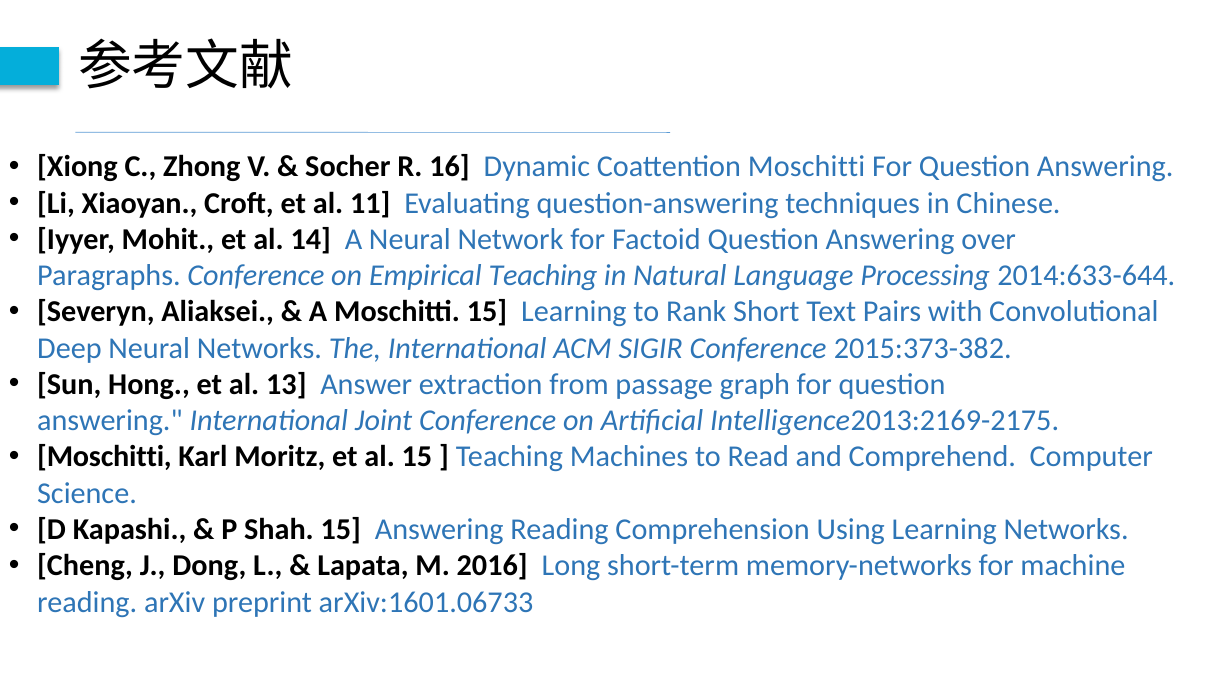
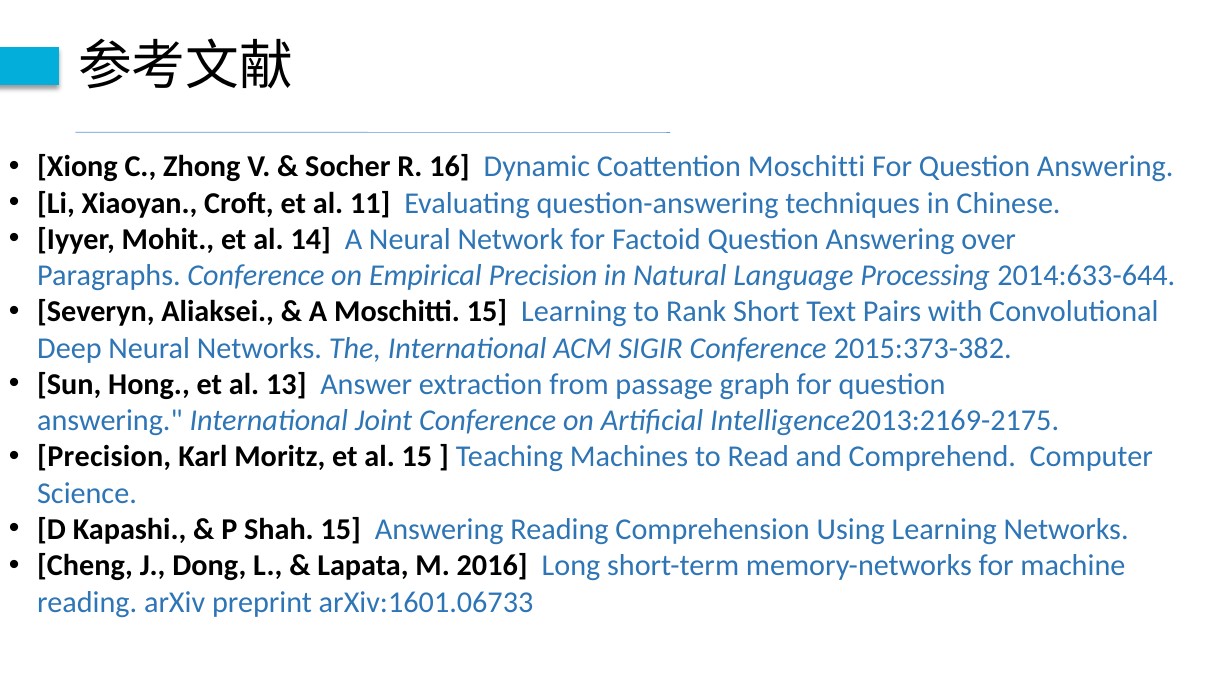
Empirical Teaching: Teaching -> Precision
Moschitti at (104, 457): Moschitti -> Precision
